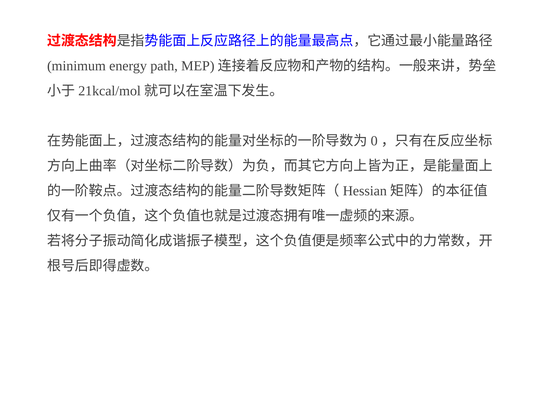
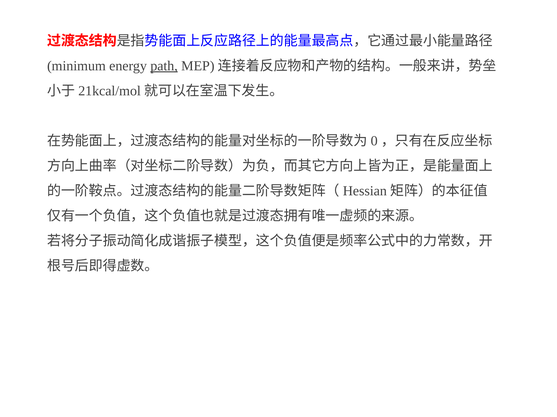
path underline: none -> present
